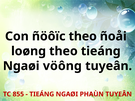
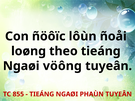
ñöôïc theo: theo -> lôùn
